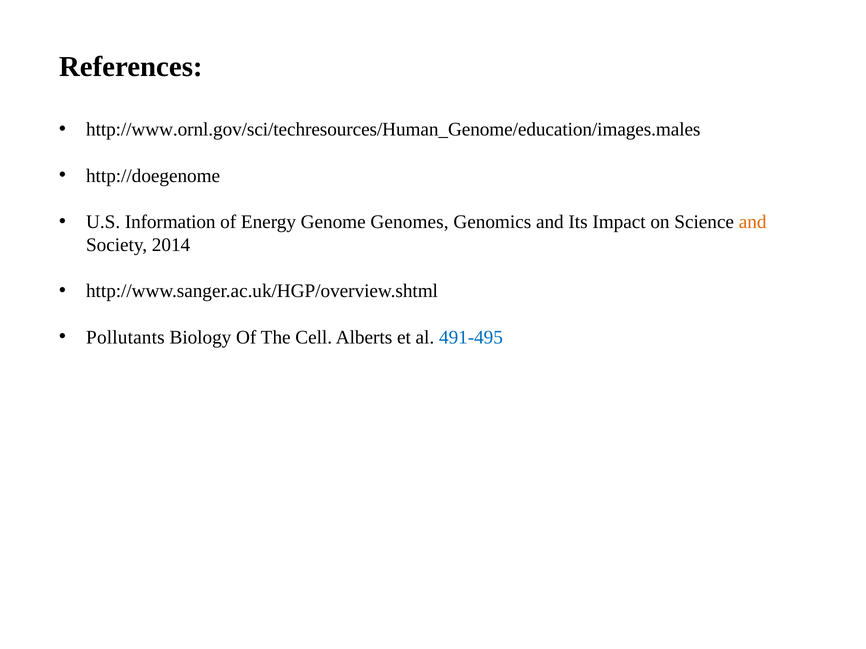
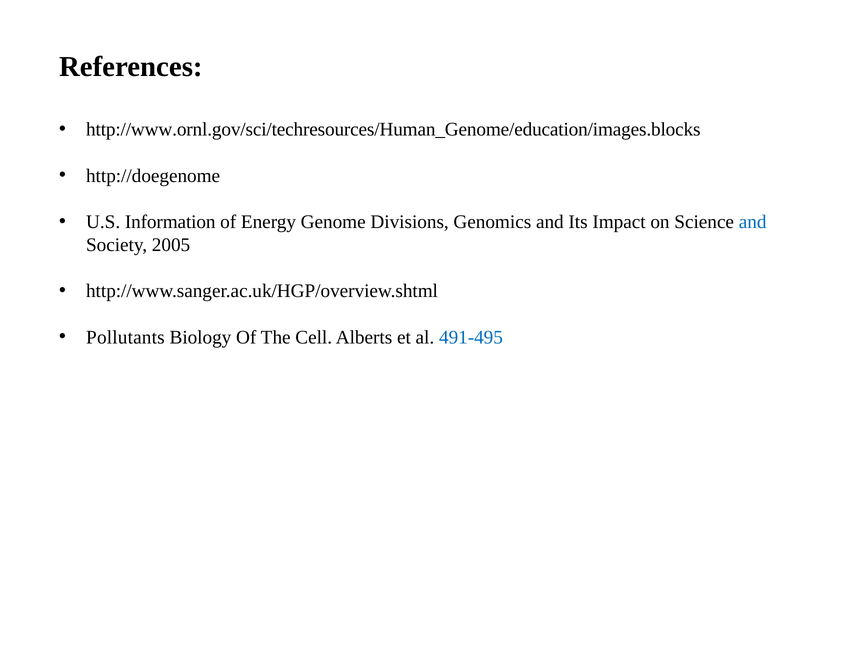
http://www.ornl.gov/sci/techresources/Human_Genome/education/images.males: http://www.ornl.gov/sci/techresources/Human_Genome/education/images.males -> http://www.ornl.gov/sci/techresources/Human_Genome/education/images.blocks
Genomes: Genomes -> Divisions
and at (753, 222) colour: orange -> blue
2014: 2014 -> 2005
